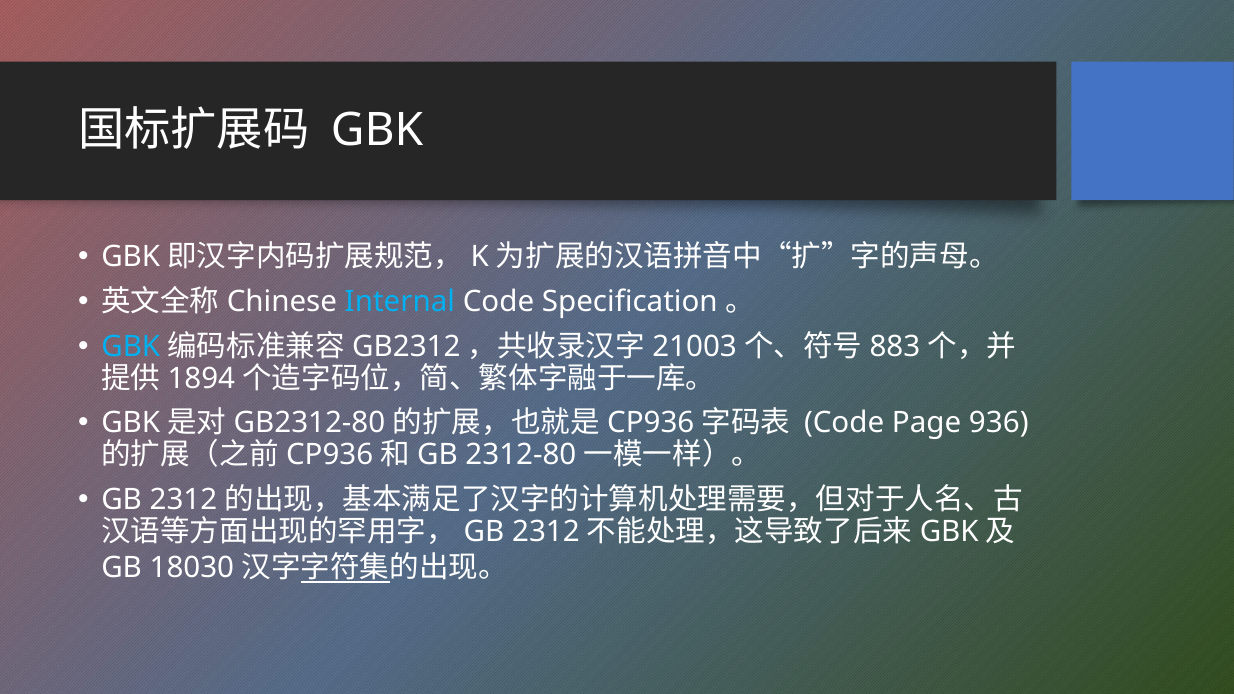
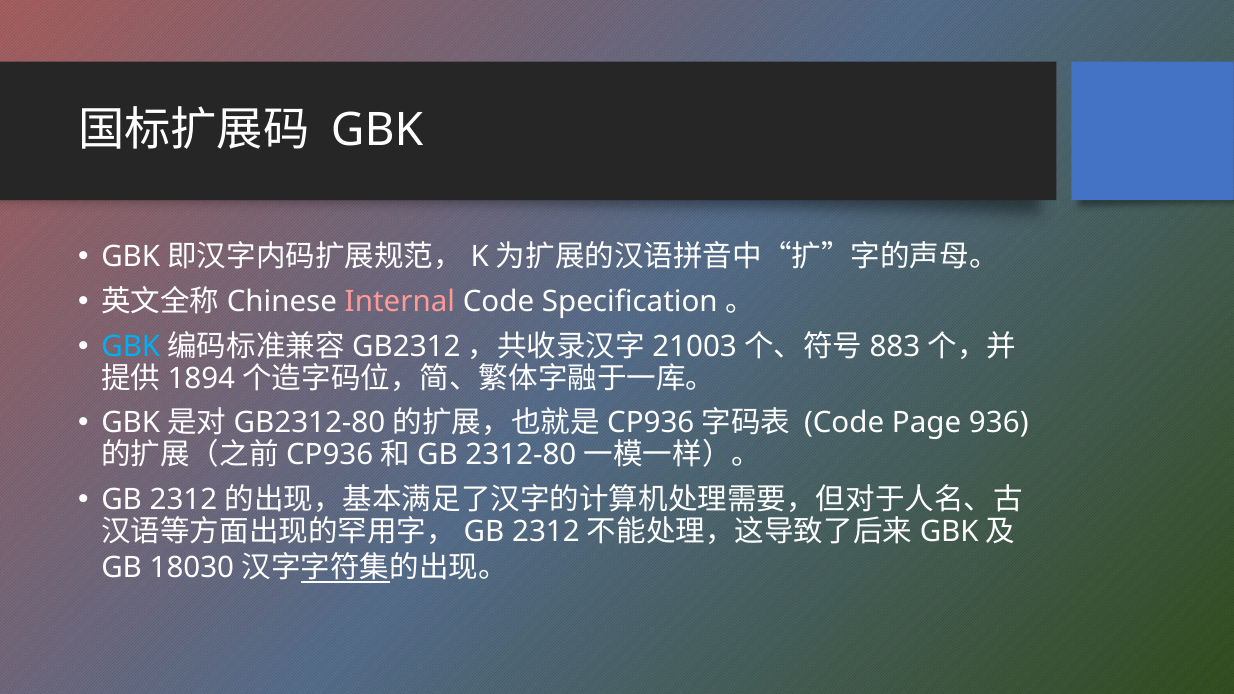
Internal colour: light blue -> pink
